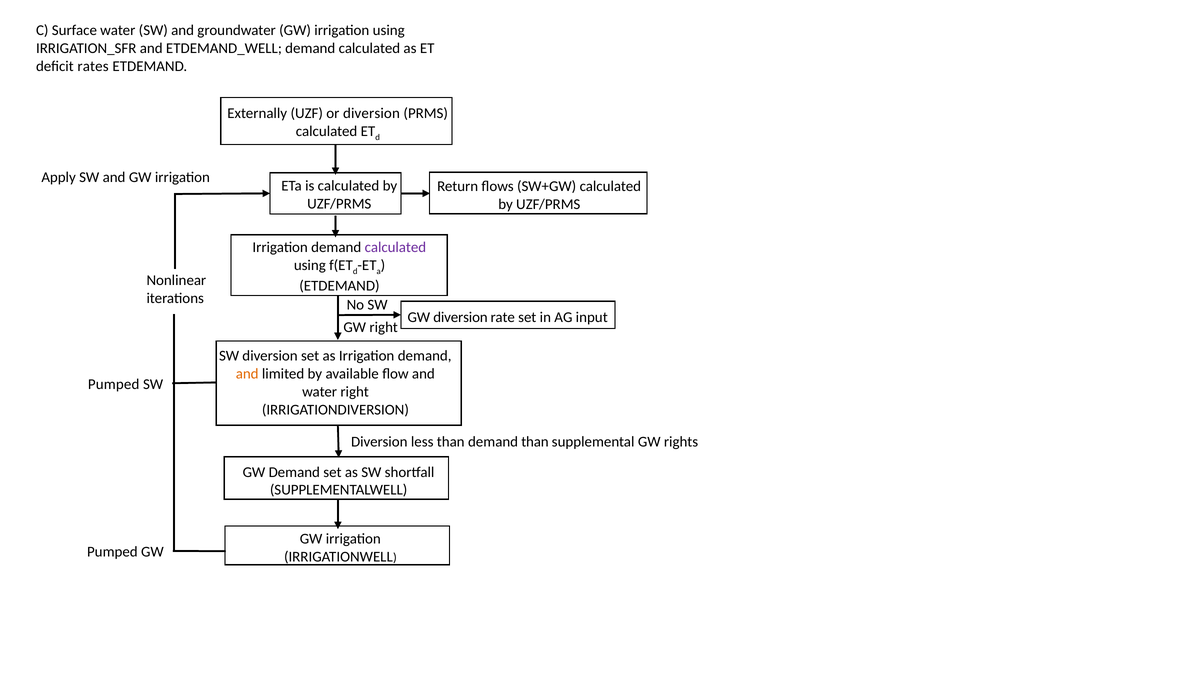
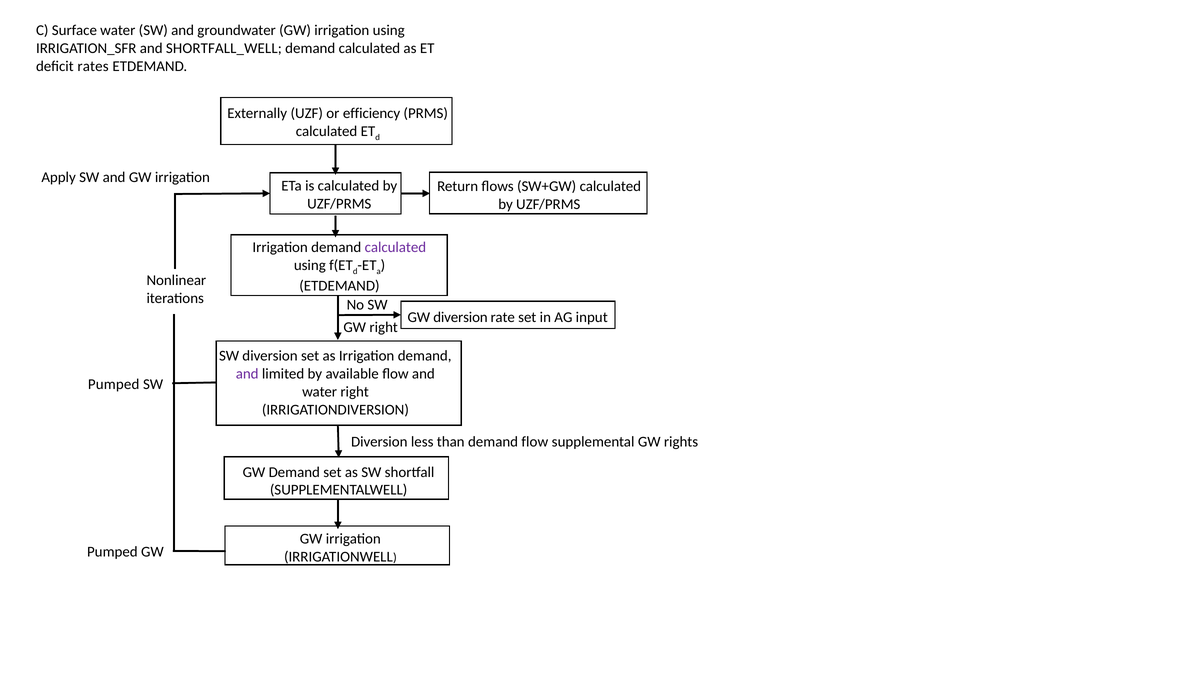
ETDEMAND_WELL: ETDEMAND_WELL -> SHORTFALL_WELL
or diversion: diversion -> efficiency
and at (247, 374) colour: orange -> purple
demand than: than -> flow
